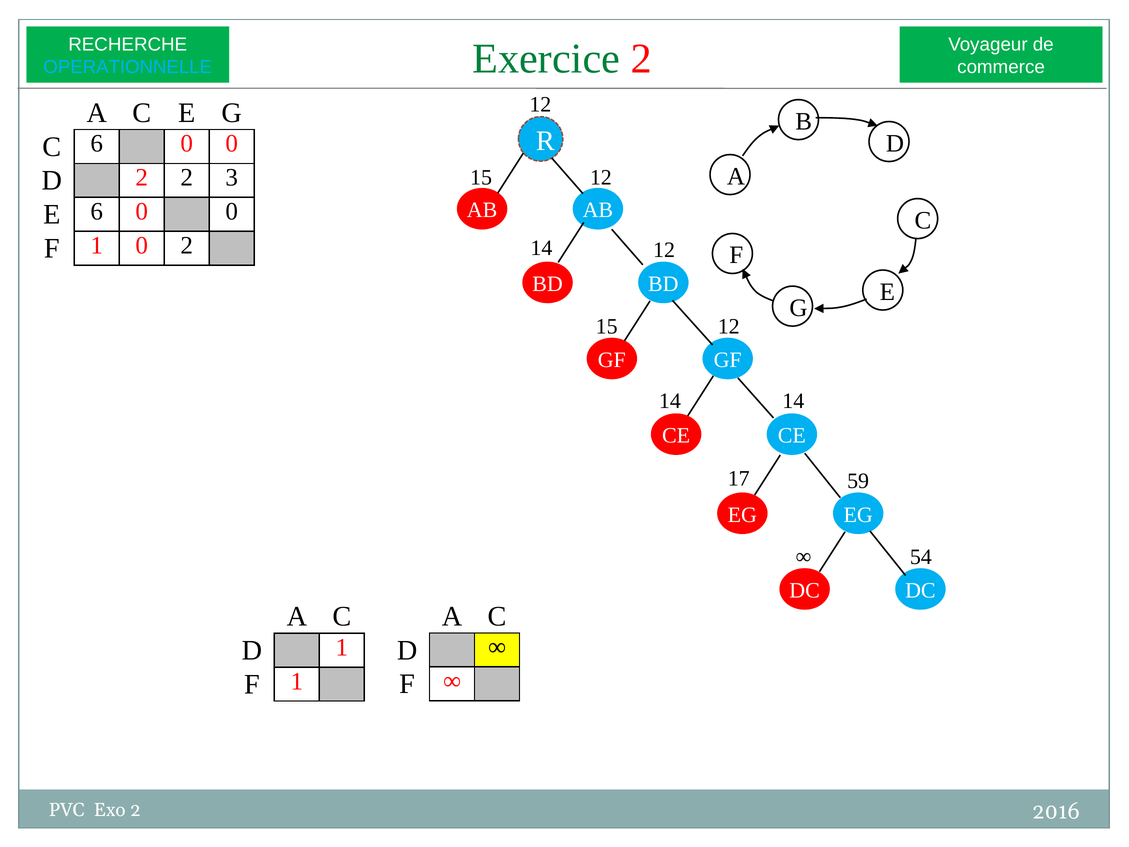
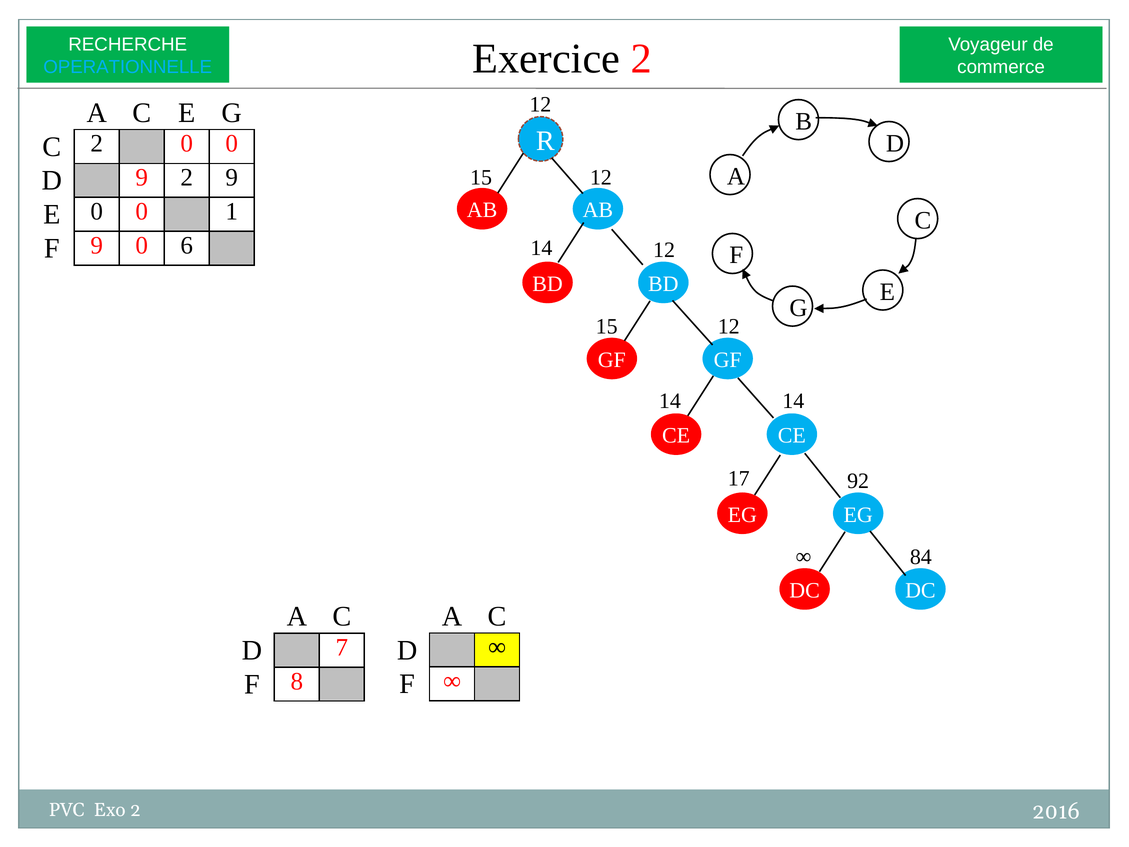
Exercice colour: green -> black
C 6: 6 -> 2
D 2: 2 -> 9
2 3: 3 -> 9
E 6: 6 -> 0
0 at (232, 211): 0 -> 1
1 at (97, 245): 1 -> 9
0 2: 2 -> 6
59: 59 -> 92
54: 54 -> 84
D 1: 1 -> 7
1 at (297, 681): 1 -> 8
